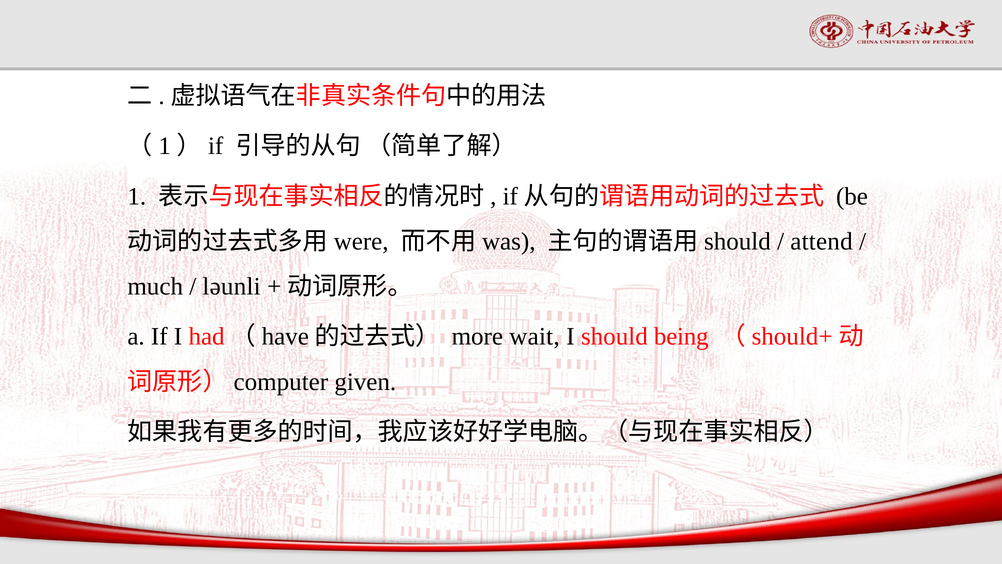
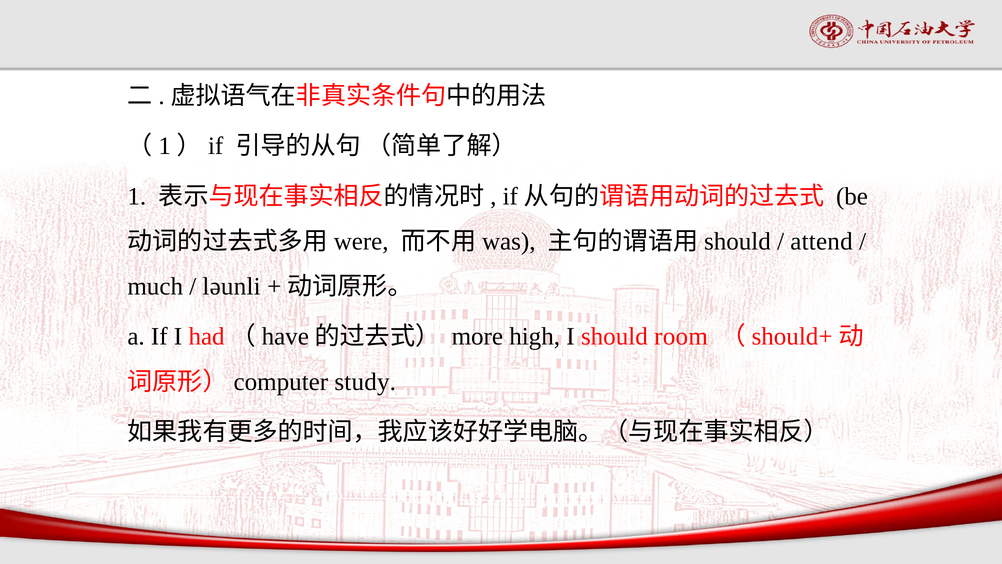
wait: wait -> high
being: being -> room
given: given -> study
